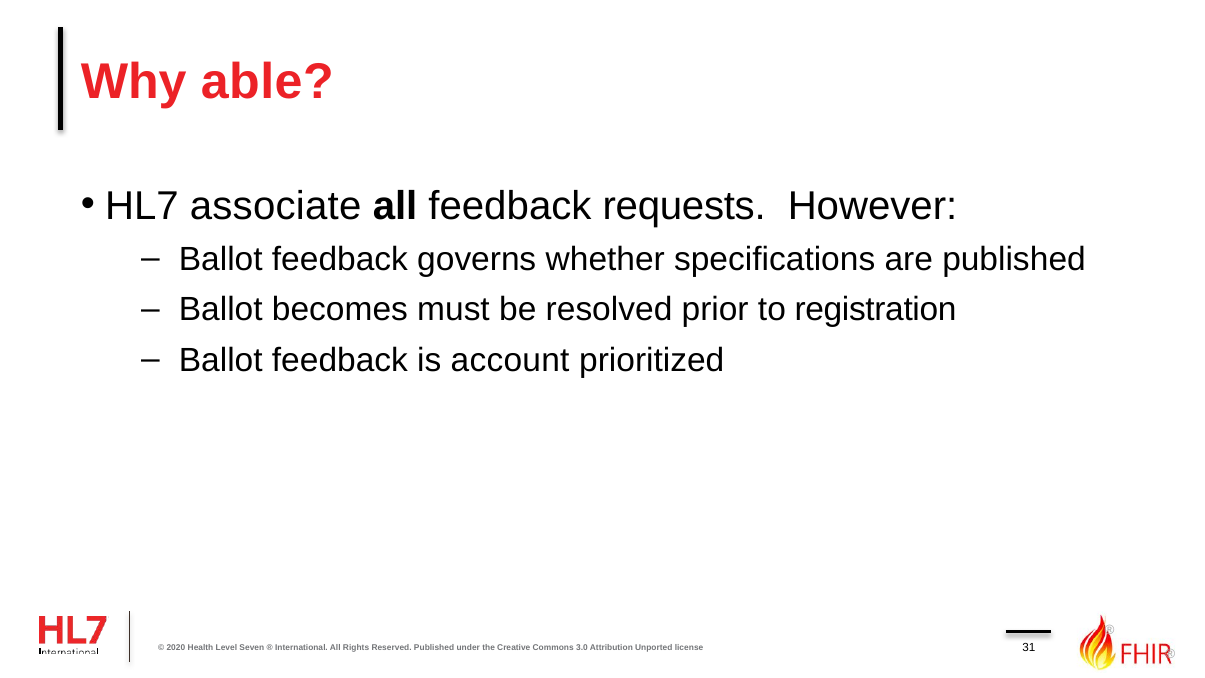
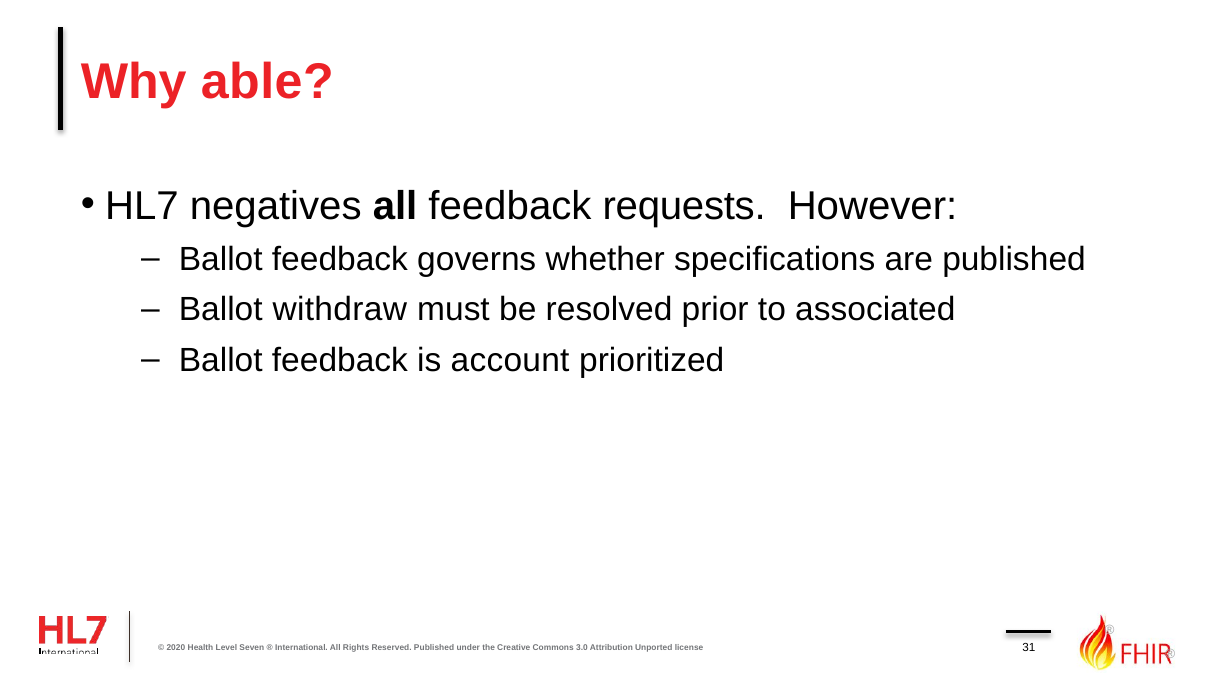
associate: associate -> negatives
becomes: becomes -> withdraw
registration: registration -> associated
